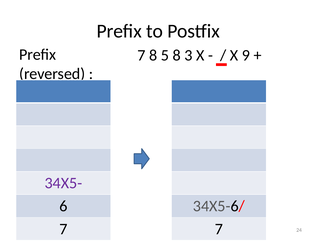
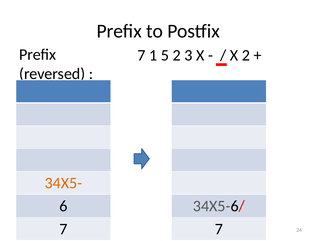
7 8: 8 -> 1
5 8: 8 -> 2
X 9: 9 -> 2
34X5- colour: purple -> orange
